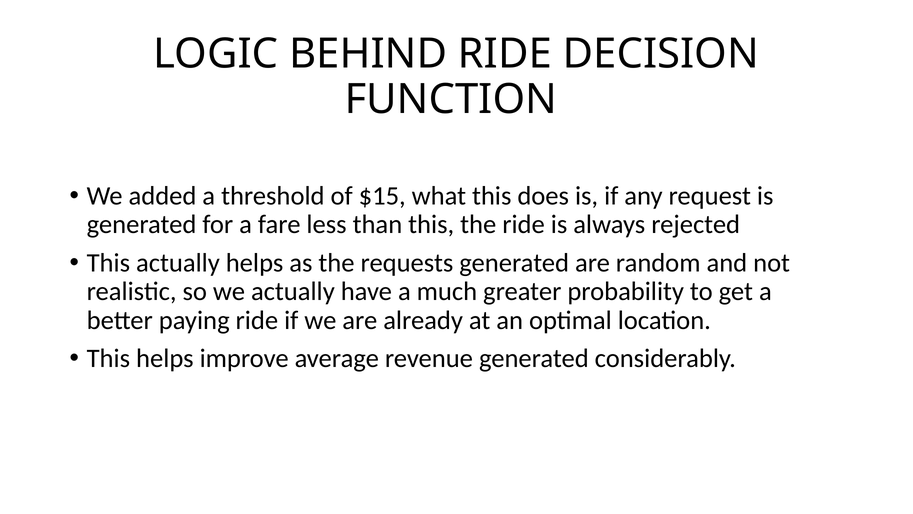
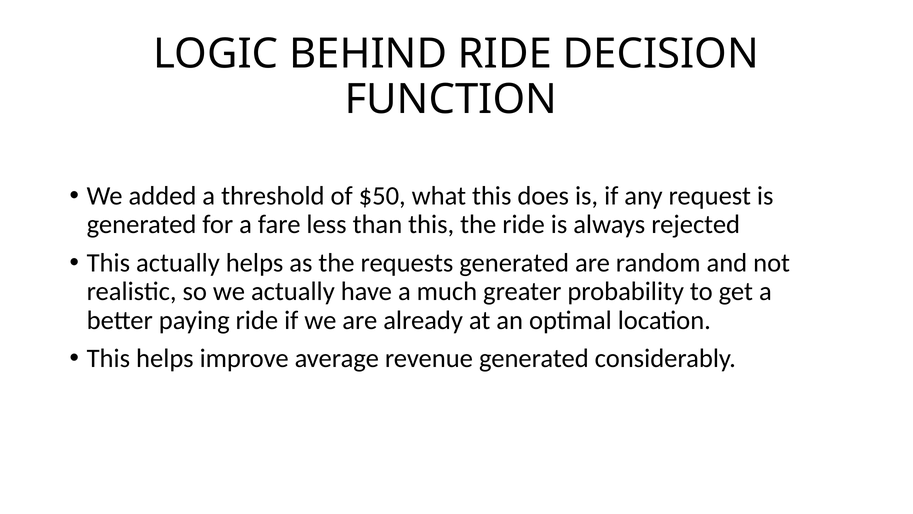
$15: $15 -> $50
